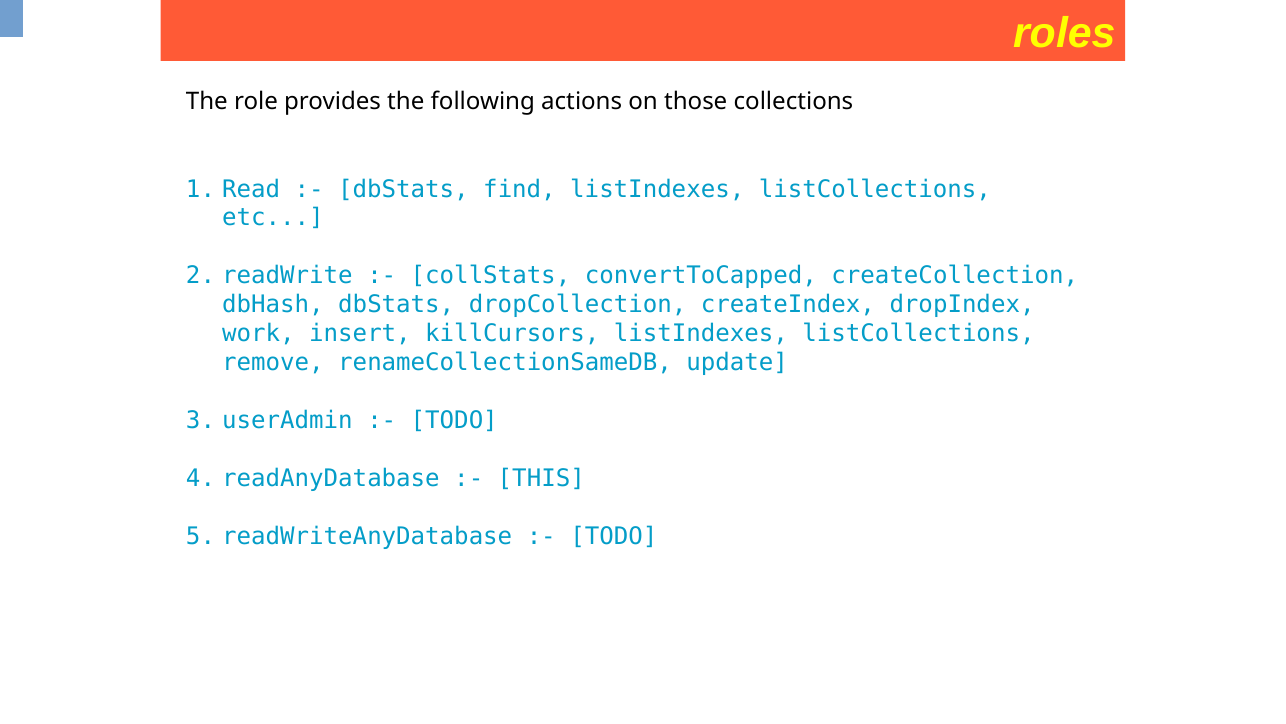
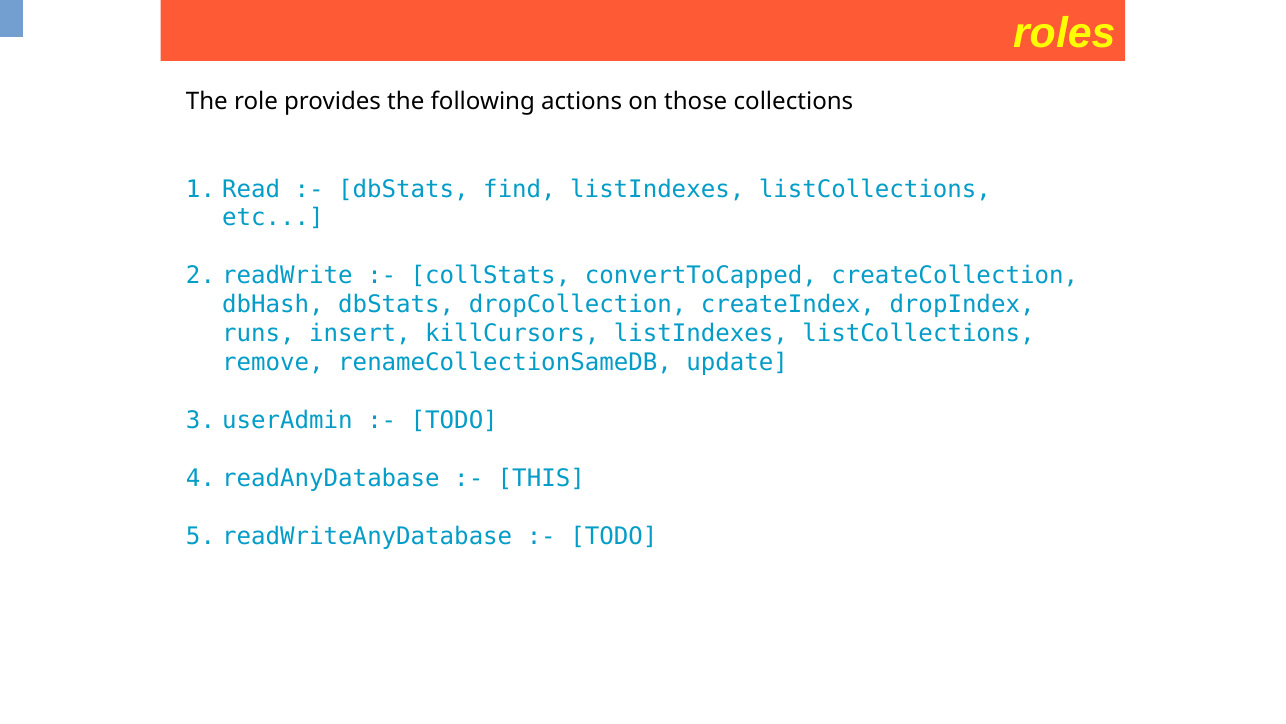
work: work -> runs
